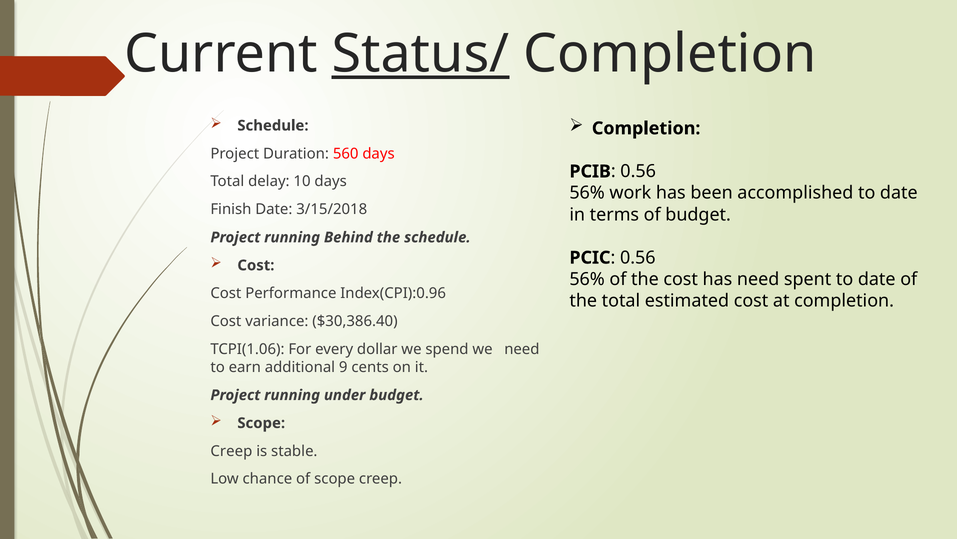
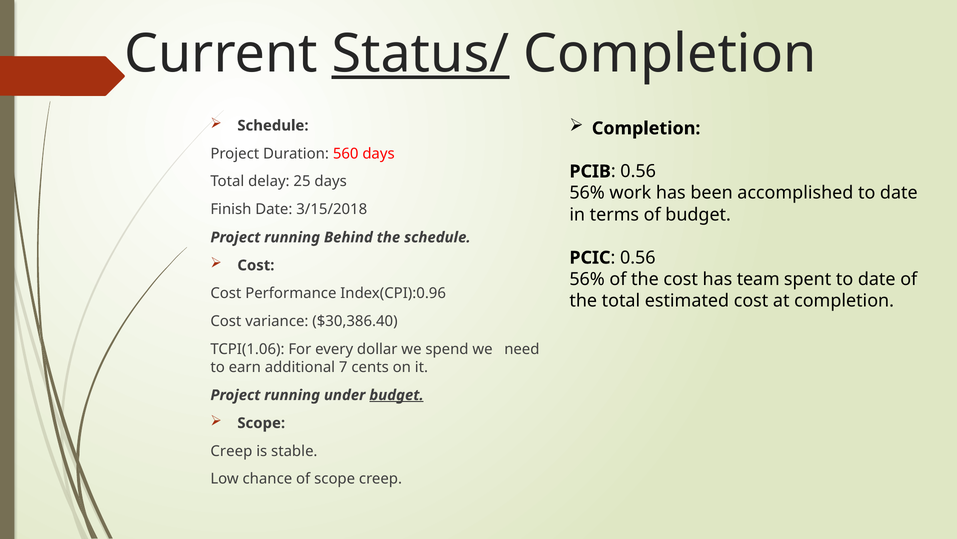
10: 10 -> 25
has need: need -> team
9: 9 -> 7
budget at (396, 395) underline: none -> present
